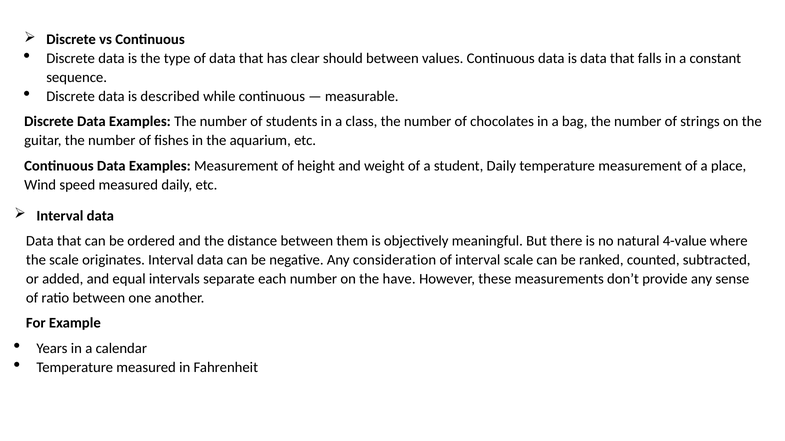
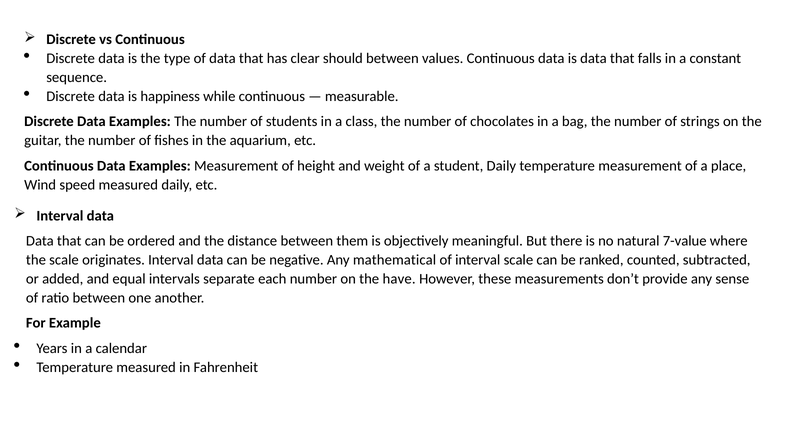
described: described -> happiness
4-value: 4-value -> 7-value
consideration: consideration -> mathematical
